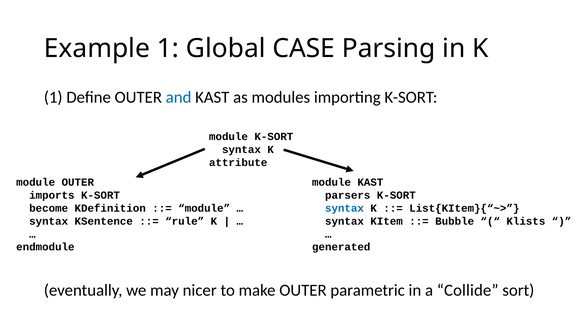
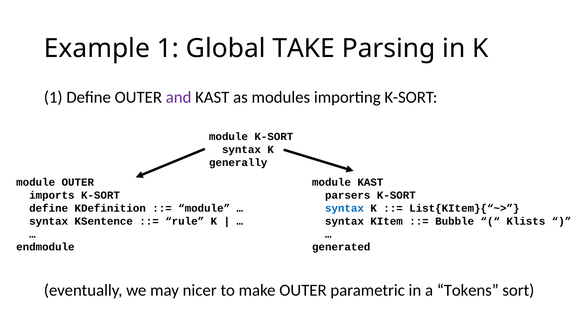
CASE: CASE -> TAKE
and colour: blue -> purple
attribute: attribute -> generally
become at (49, 208): become -> define
Collide: Collide -> Tokens
